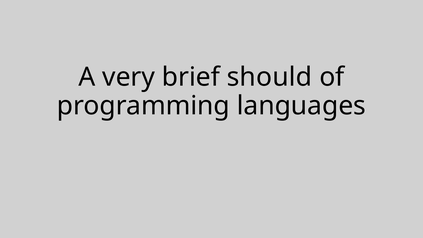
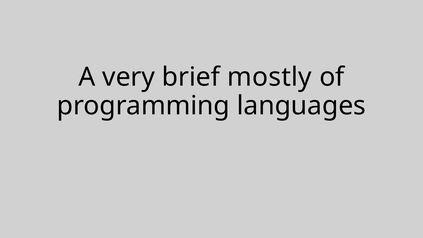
should: should -> mostly
